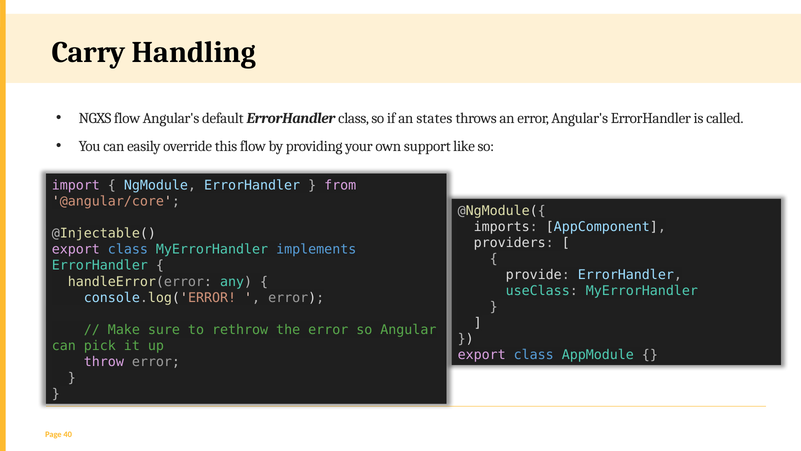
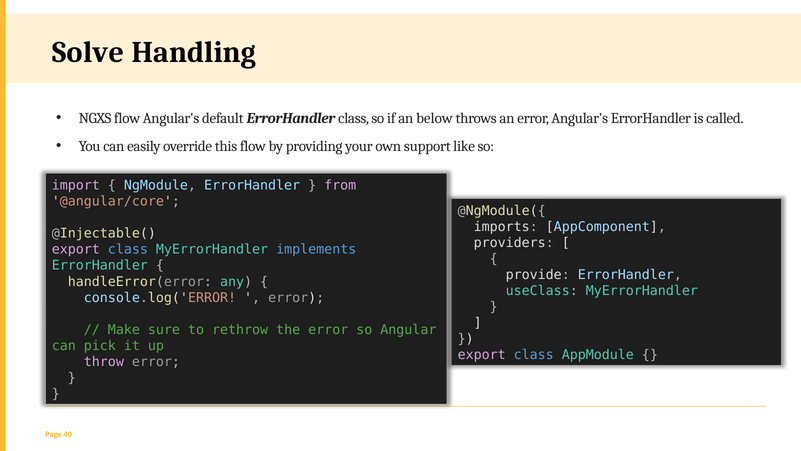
Carry: Carry -> Solve
states: states -> below
